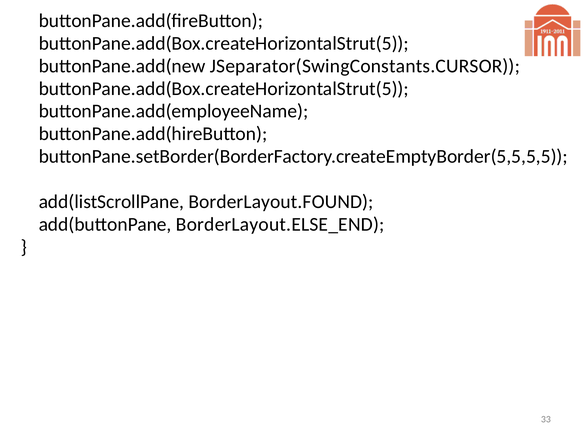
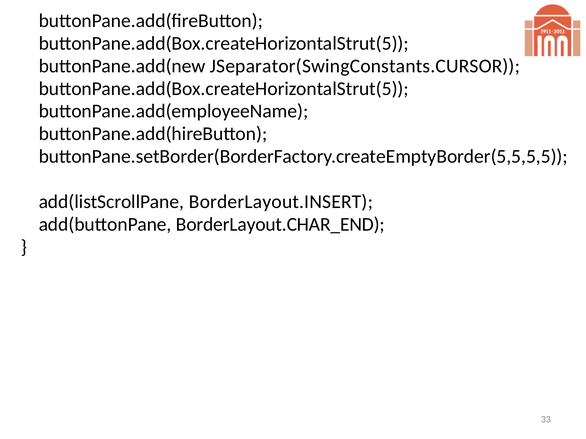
BorderLayout.FOUND: BorderLayout.FOUND -> BorderLayout.INSERT
BorderLayout.ELSE_END: BorderLayout.ELSE_END -> BorderLayout.CHAR_END
